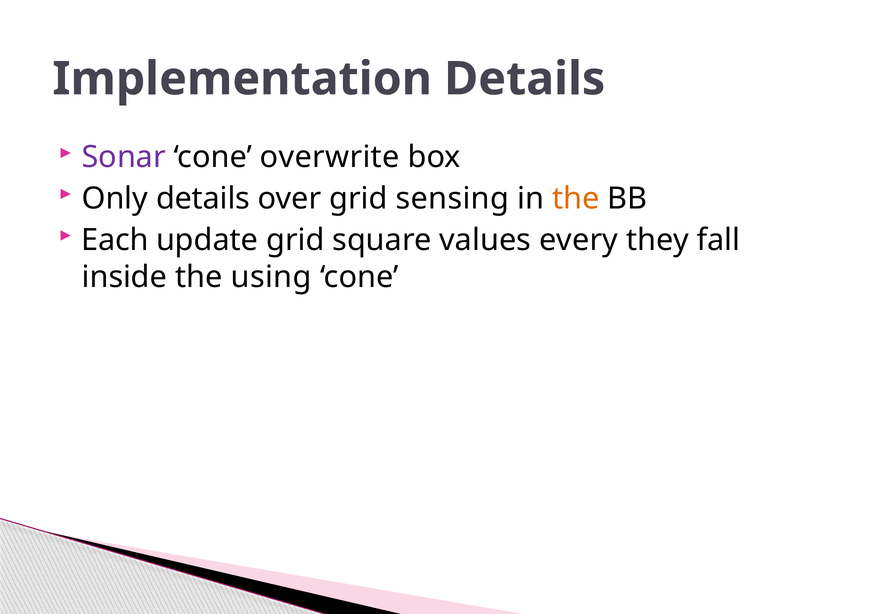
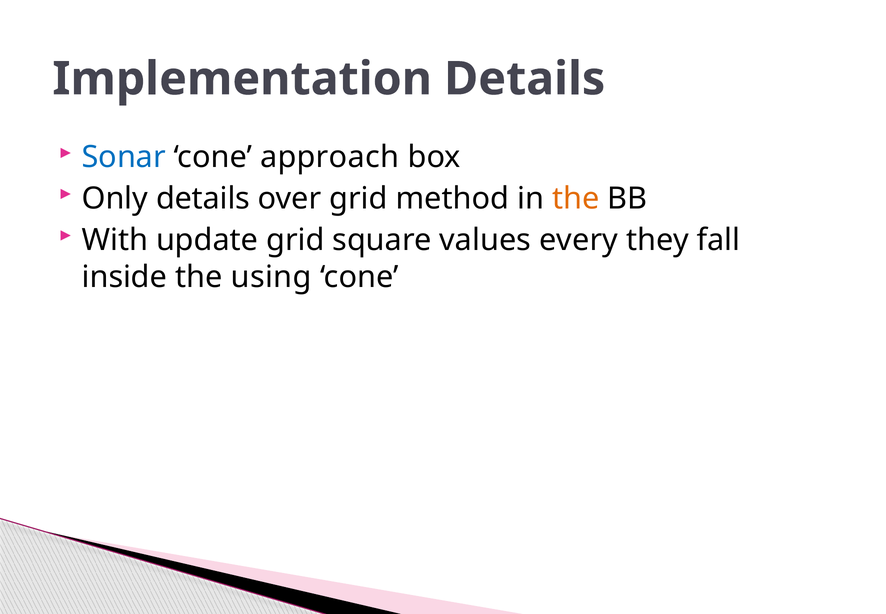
Sonar colour: purple -> blue
overwrite: overwrite -> approach
sensing: sensing -> method
Each: Each -> With
